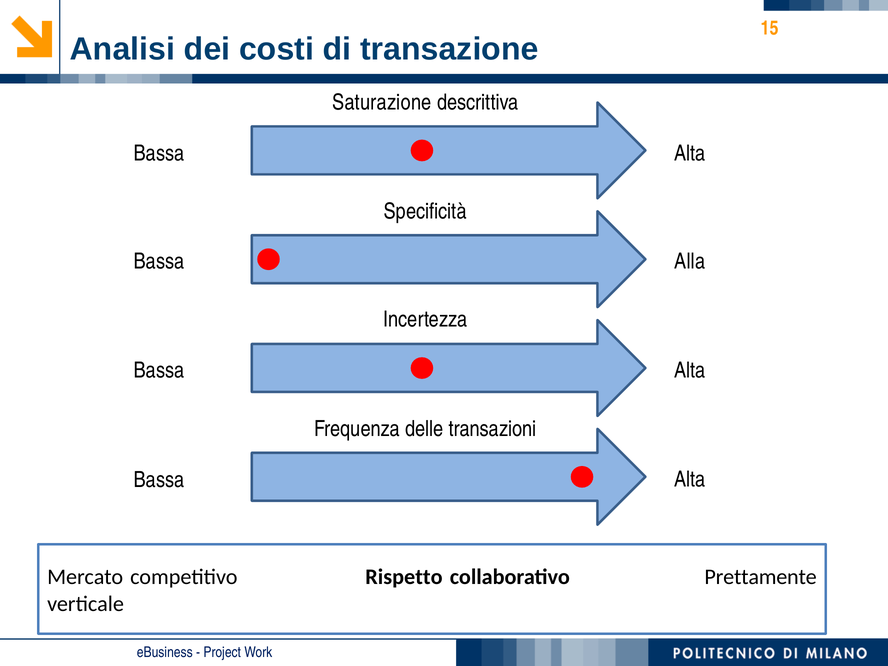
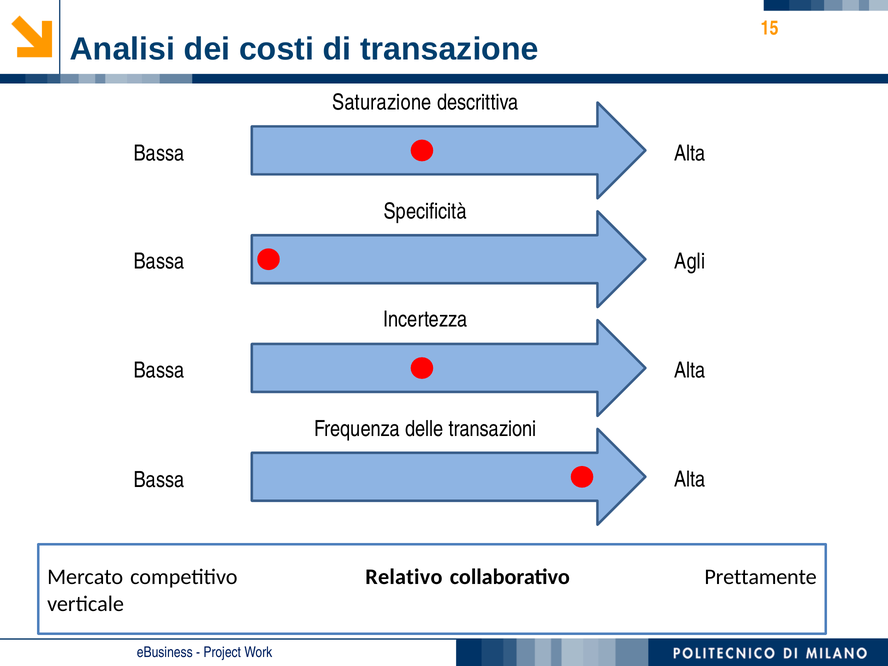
Alla: Alla -> Agli
Rispetto: Rispetto -> Relativo
